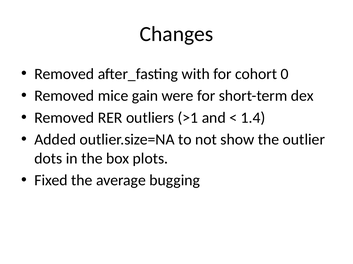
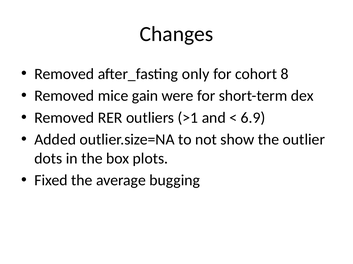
with: with -> only
0: 0 -> 8
1.4: 1.4 -> 6.9
